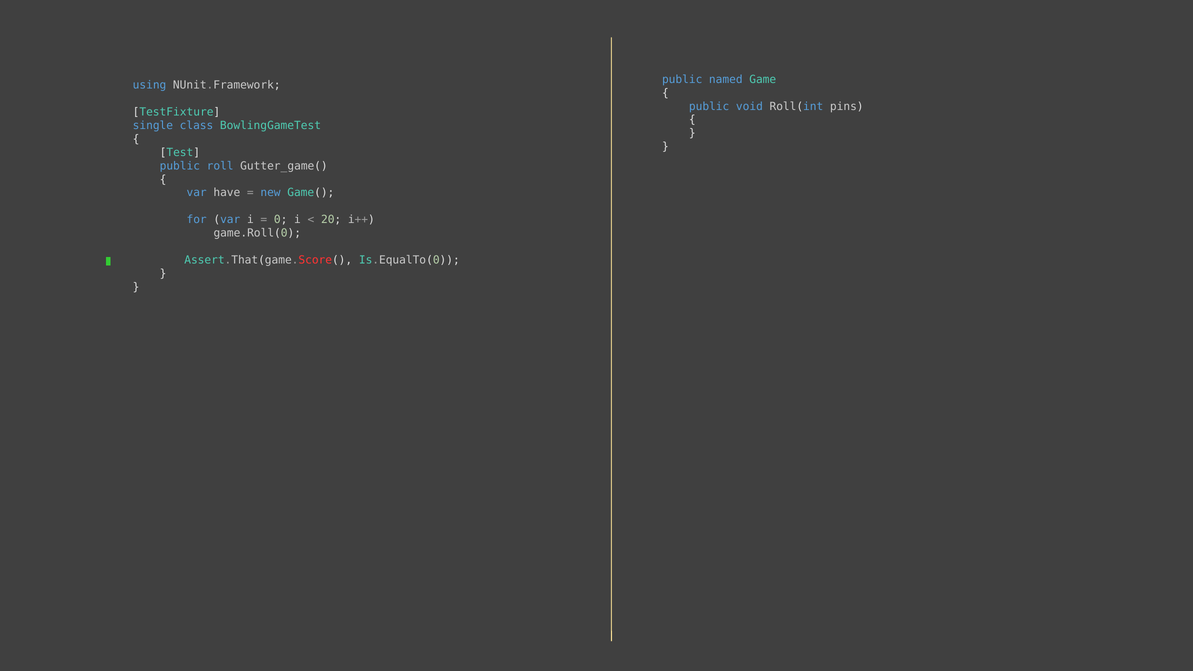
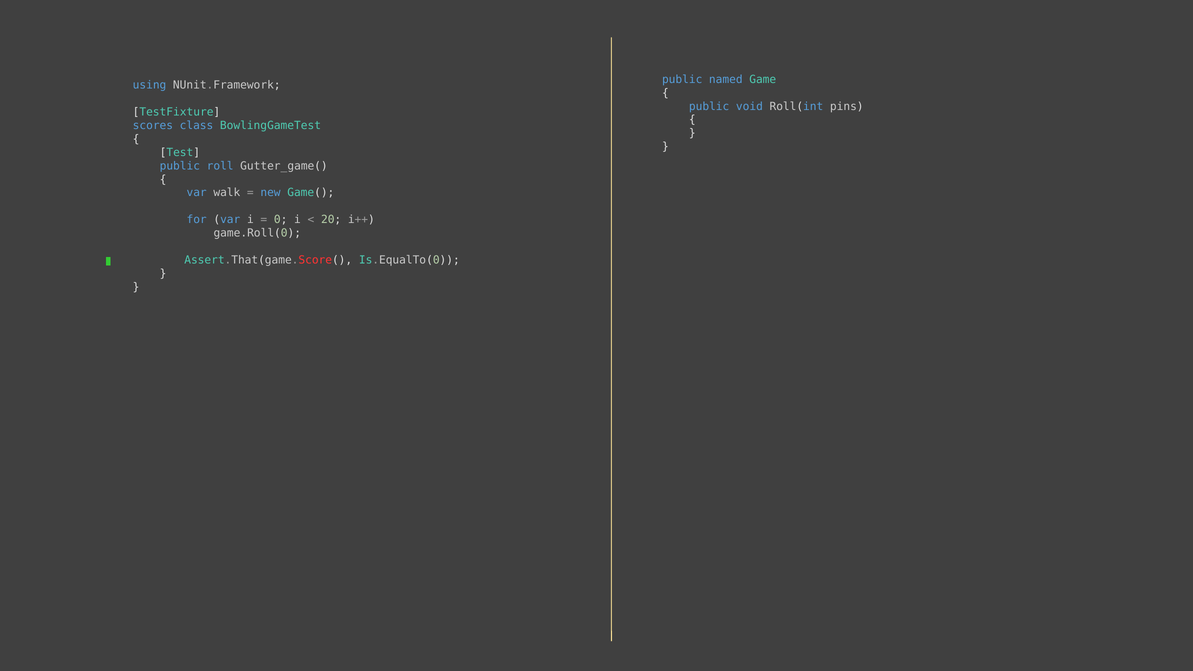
single: single -> scores
have: have -> walk
